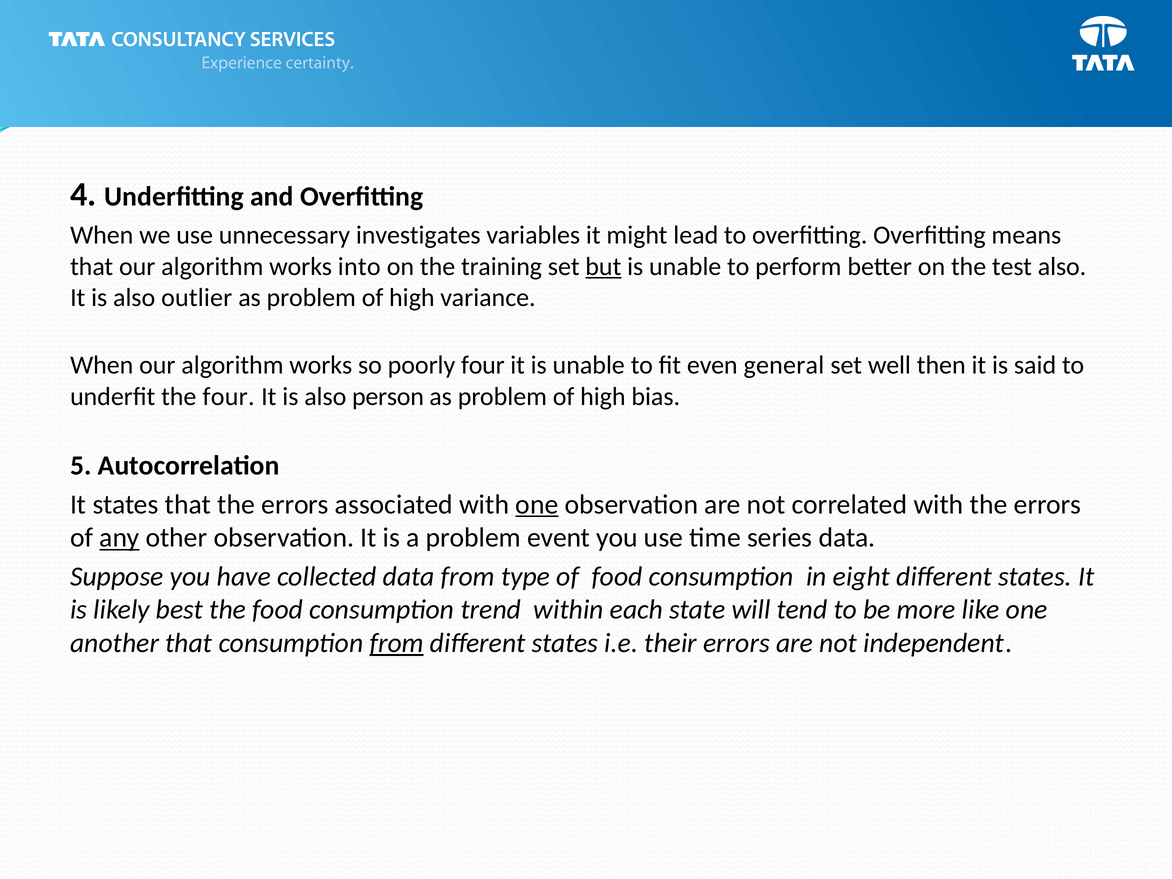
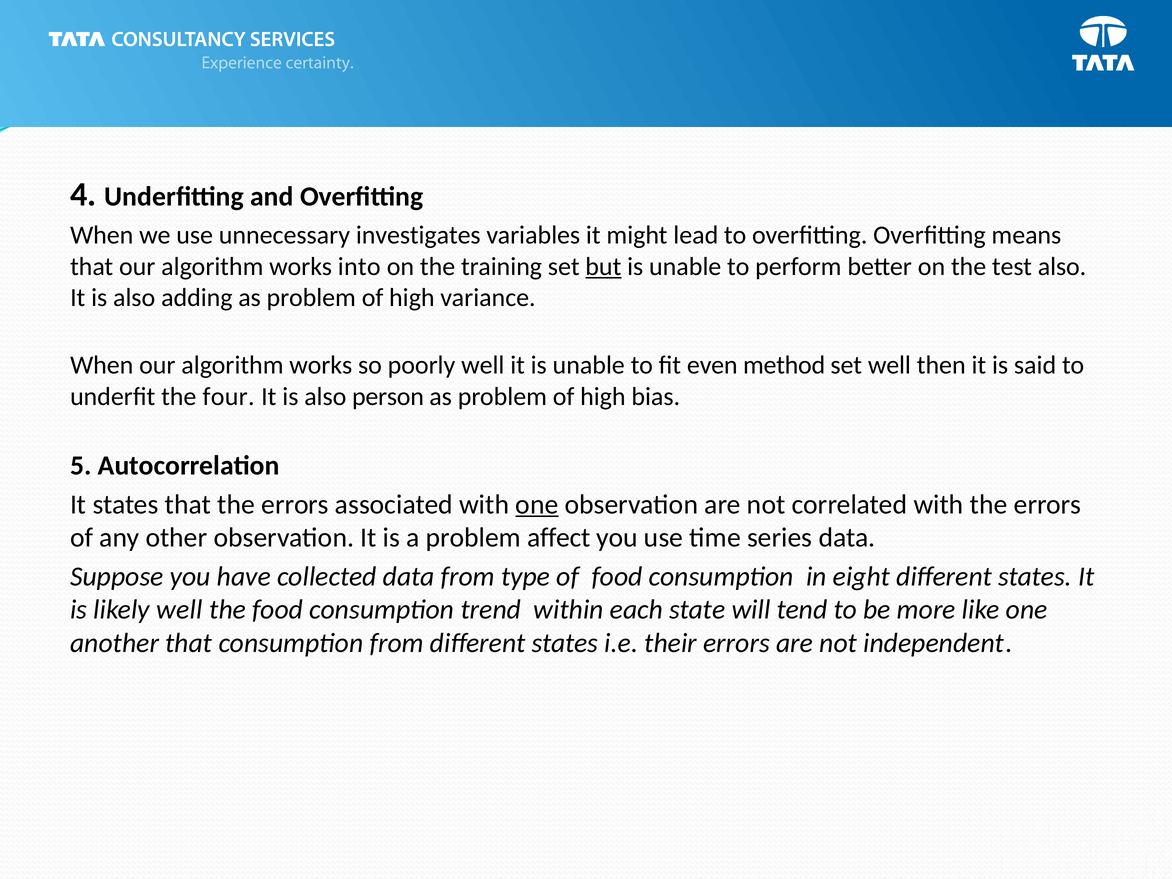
outlier: outlier -> adding
poorly four: four -> well
general: general -> method
any underline: present -> none
event: event -> affect
likely best: best -> well
from at (397, 643) underline: present -> none
